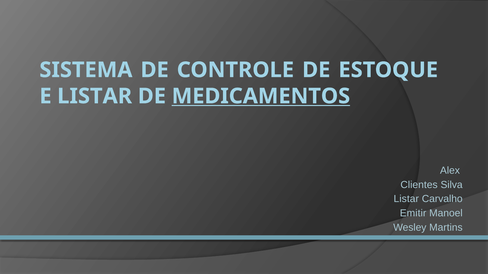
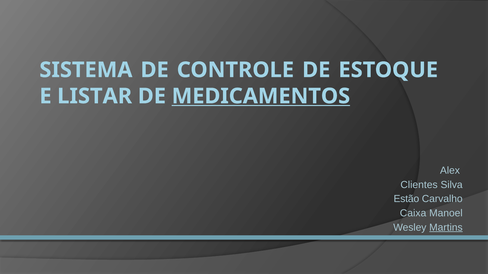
Listar at (406, 199): Listar -> Estão
Emitir: Emitir -> Caixa
Martins underline: none -> present
